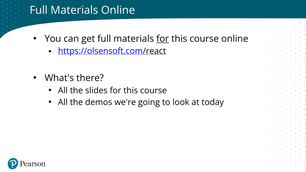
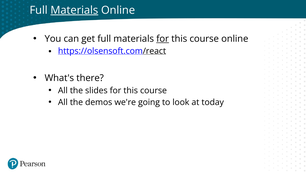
Materials at (74, 10) underline: none -> present
